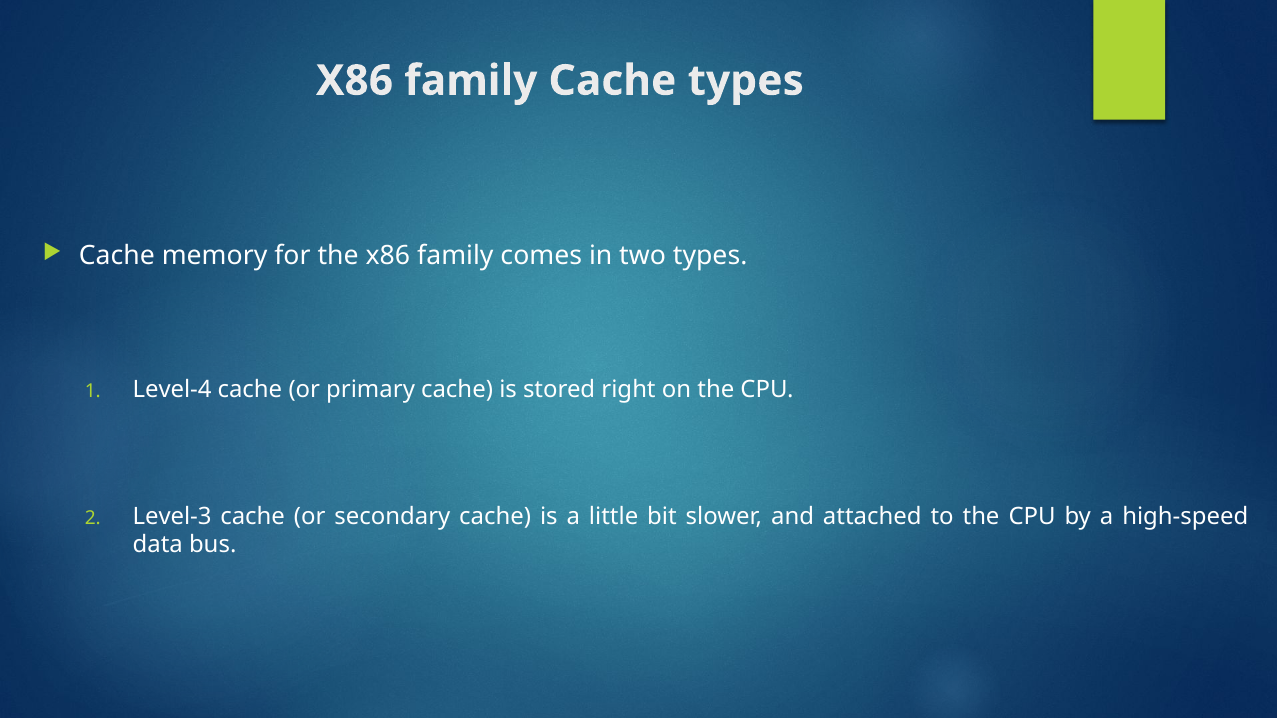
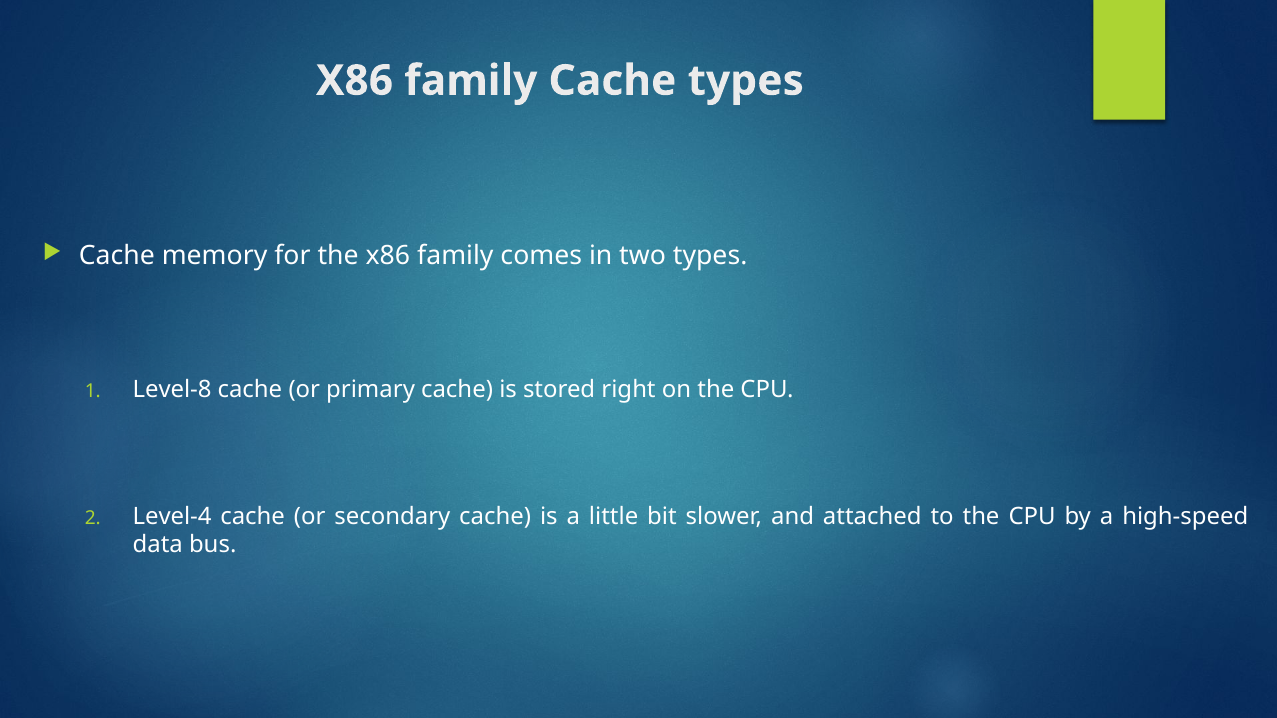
Level-4: Level-4 -> Level-8
Level-3: Level-3 -> Level-4
